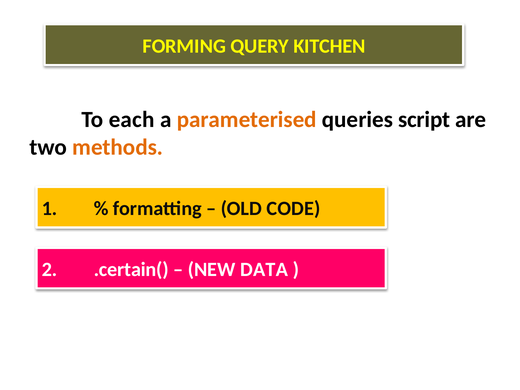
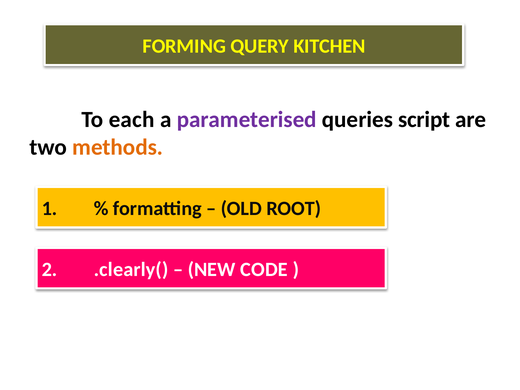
parameterised colour: orange -> purple
CODE: CODE -> ROOT
.certain(: .certain( -> .clearly(
DATA: DATA -> CODE
